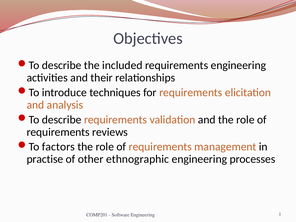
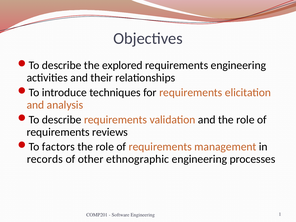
included: included -> explored
practise: practise -> records
